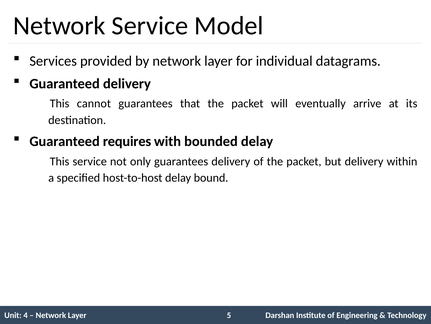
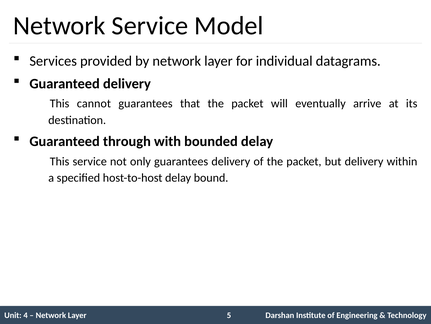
requires: requires -> through
